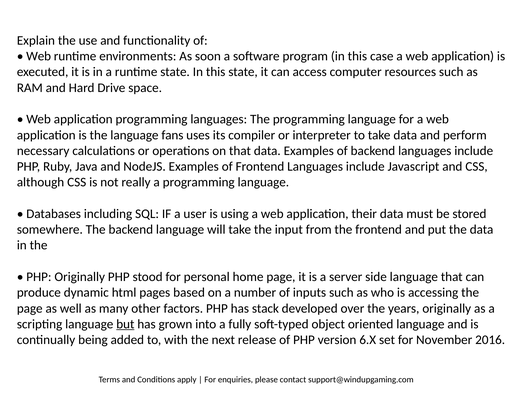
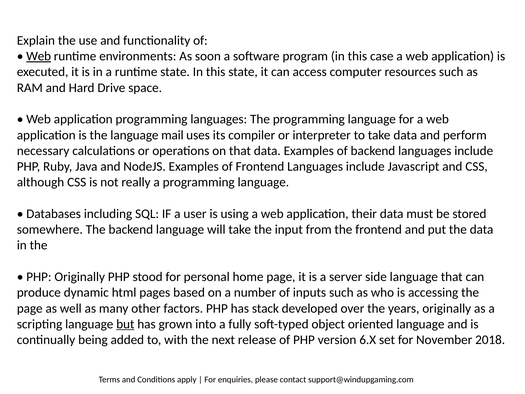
Web at (39, 56) underline: none -> present
fans: fans -> mail
2016: 2016 -> 2018
